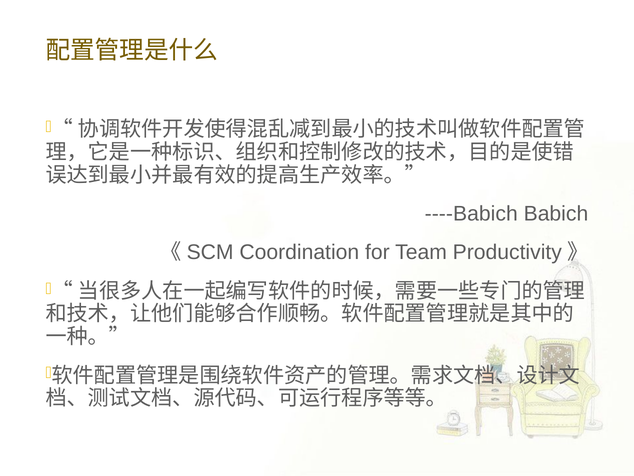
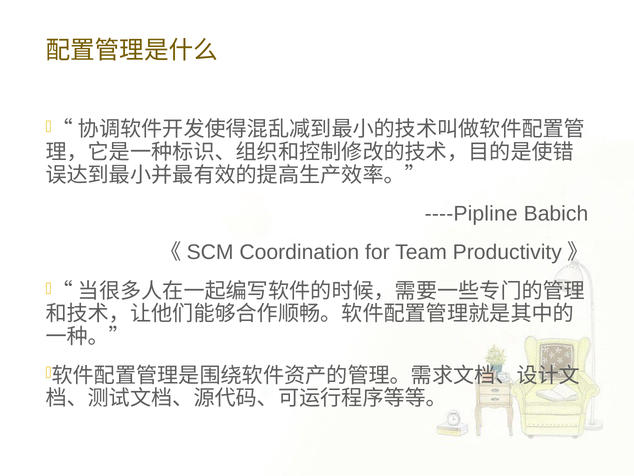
----Babich: ----Babich -> ----Pipline
